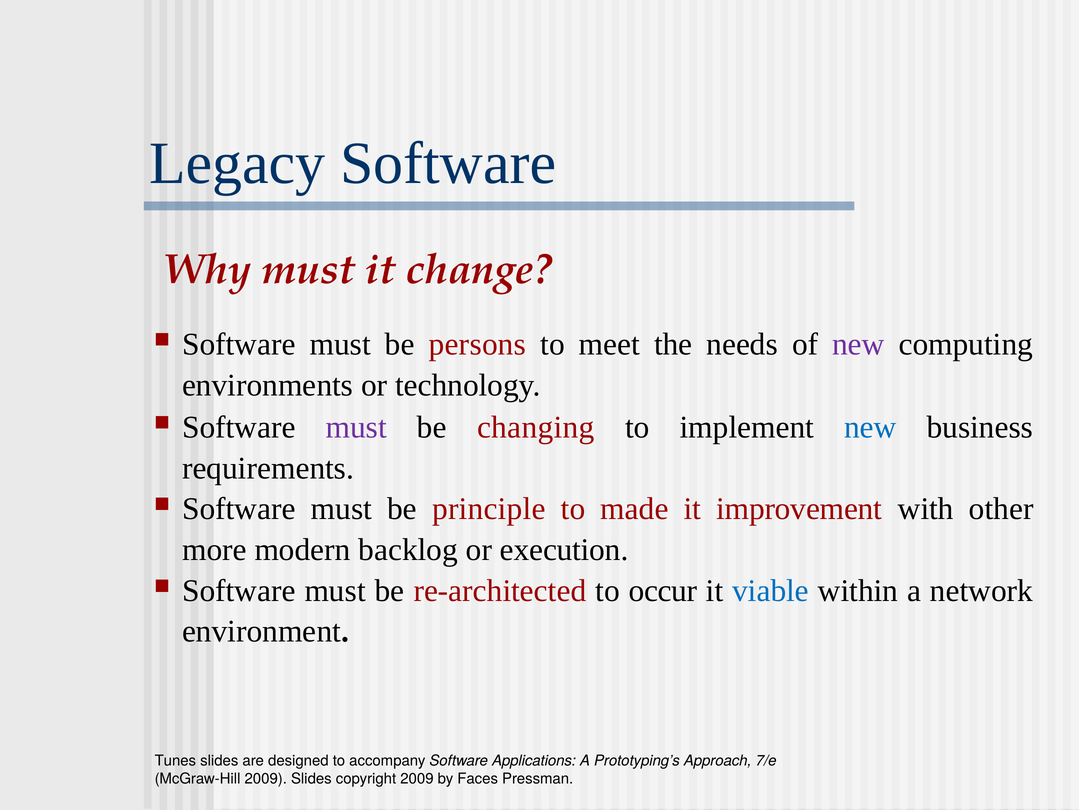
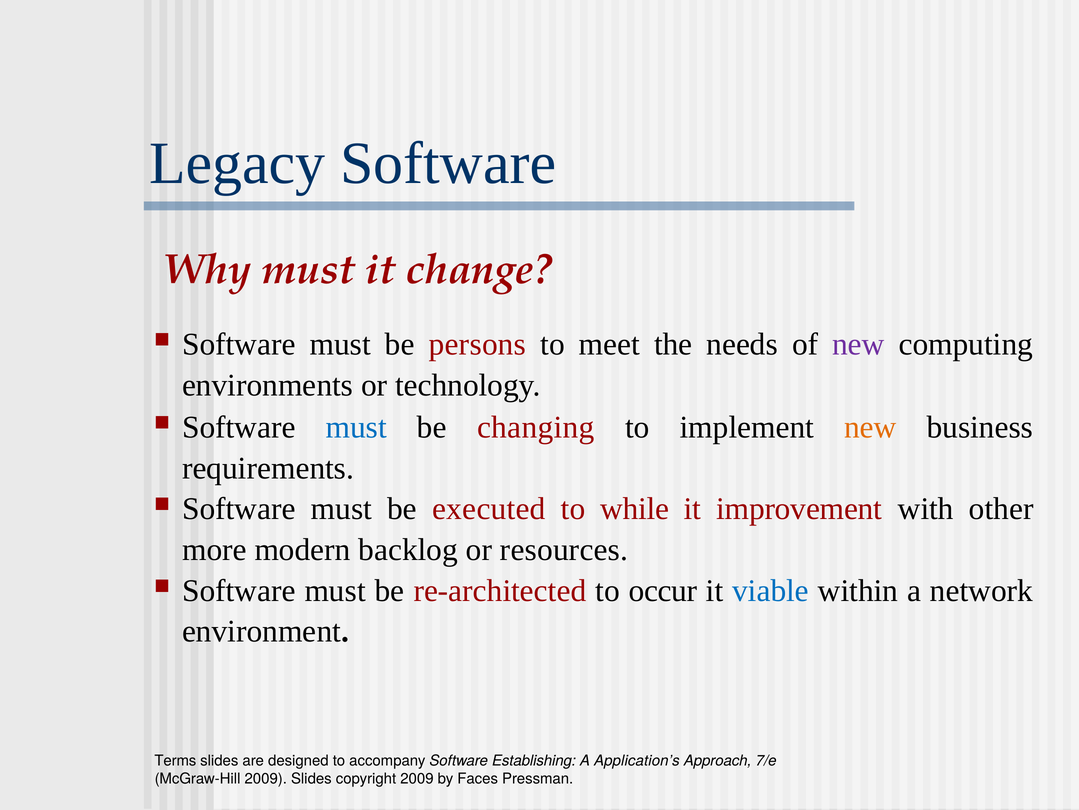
must at (356, 427) colour: purple -> blue
new at (870, 427) colour: blue -> orange
principle: principle -> executed
made: made -> while
execution: execution -> resources
Tunes: Tunes -> Terms
Applications: Applications -> Establishing
Prototyping’s: Prototyping’s -> Application’s
